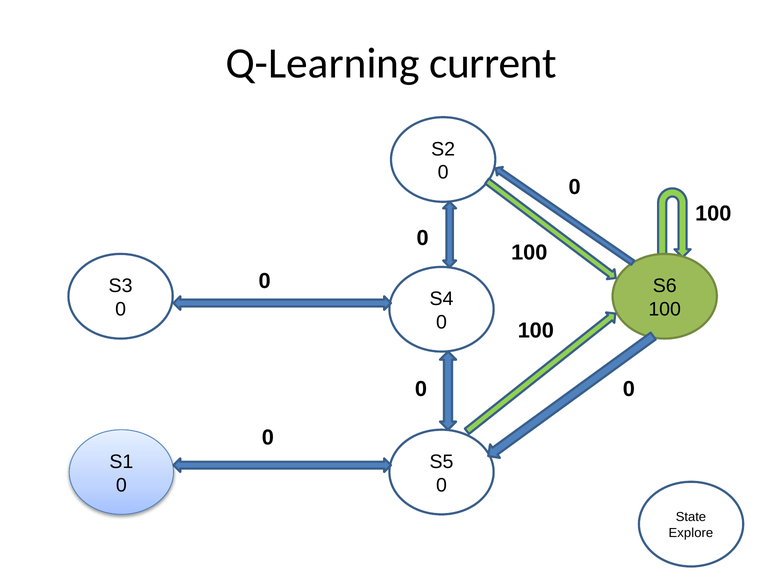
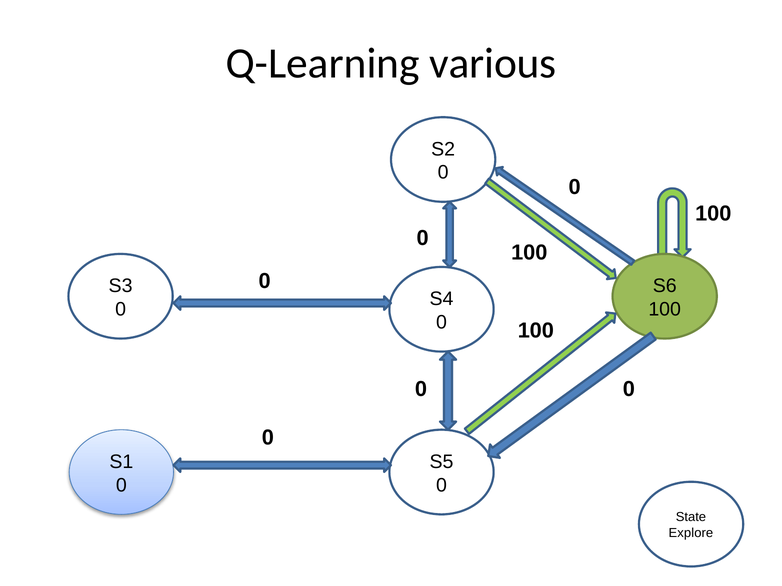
current: current -> various
